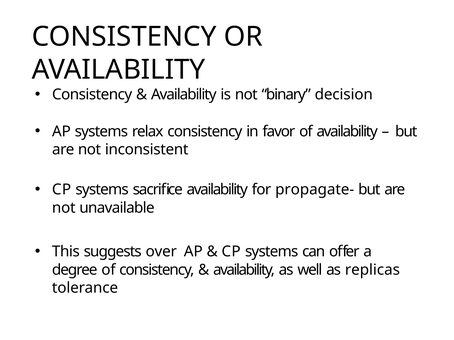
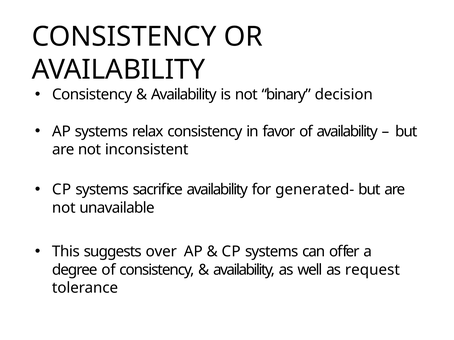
propagate-: propagate- -> generated-
replicas: replicas -> request
